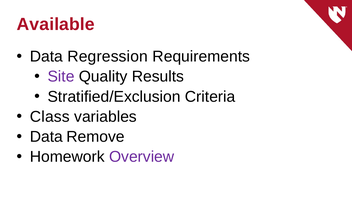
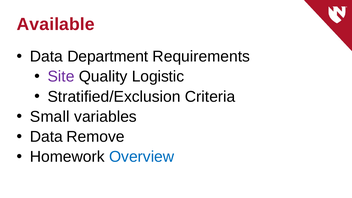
Regression: Regression -> Department
Results: Results -> Logistic
Class: Class -> Small
Overview colour: purple -> blue
